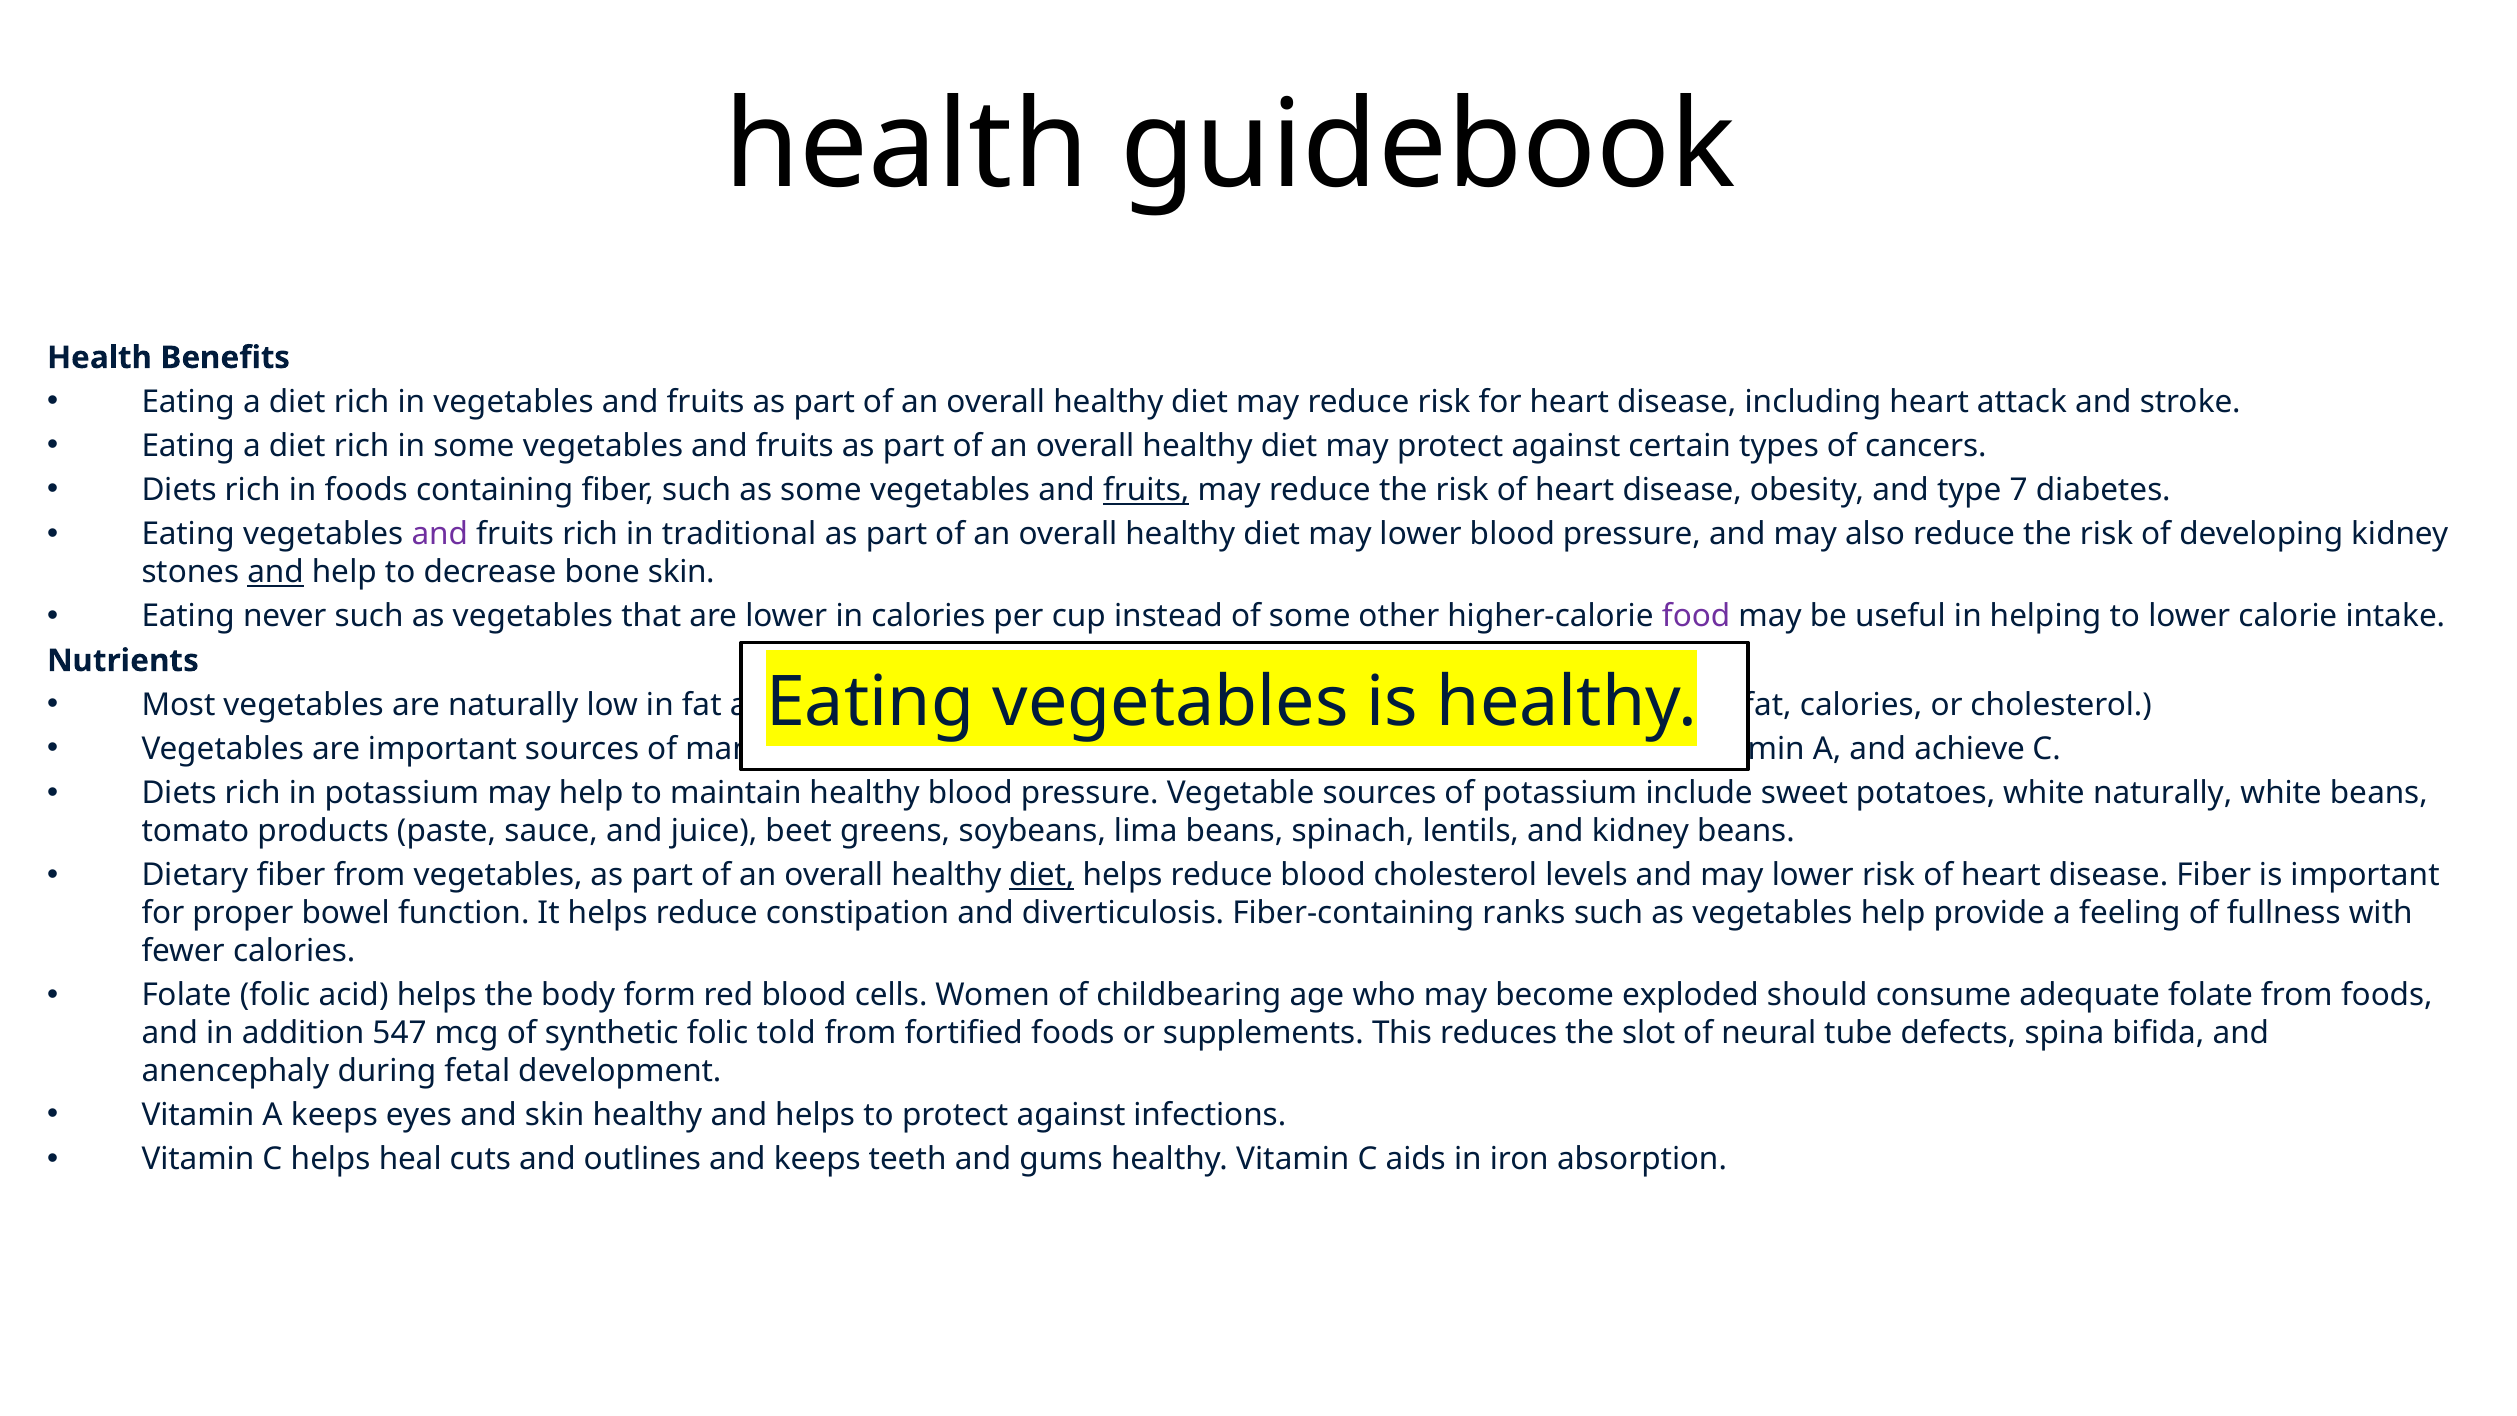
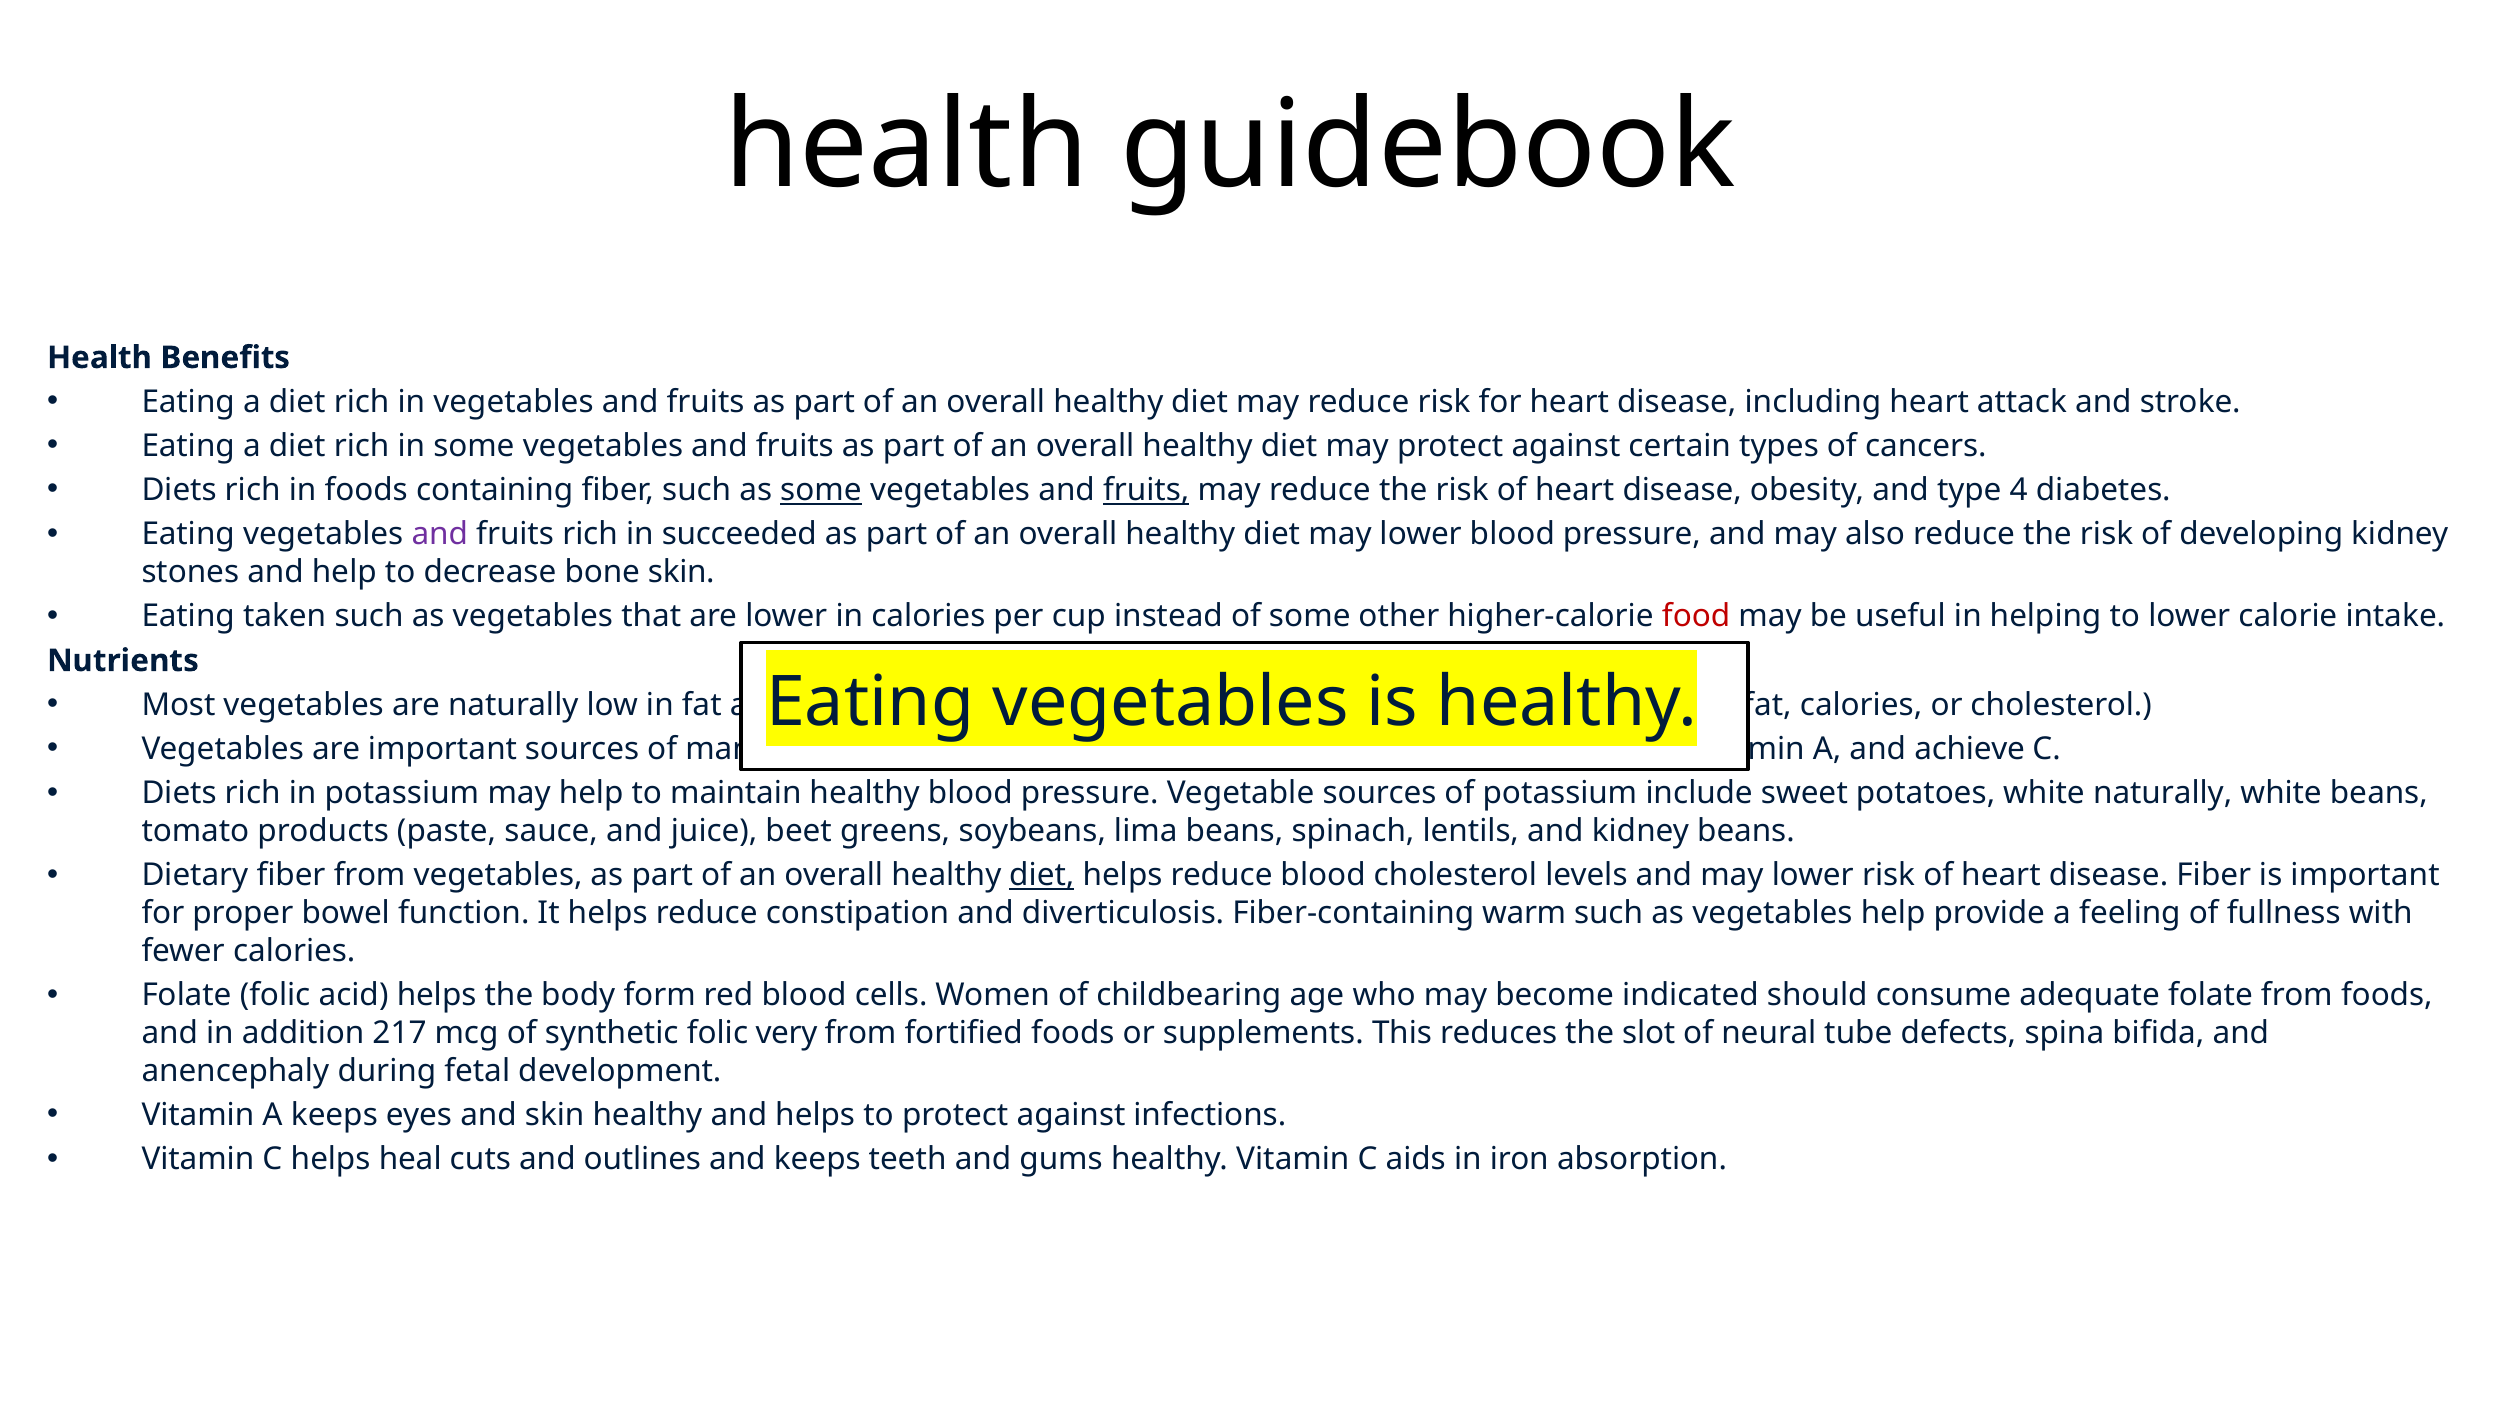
some at (821, 490) underline: none -> present
7: 7 -> 4
traditional: traditional -> succeeded
and at (275, 572) underline: present -> none
never: never -> taken
food colour: purple -> red
ranks: ranks -> warm
exploded: exploded -> indicated
547: 547 -> 217
told: told -> very
